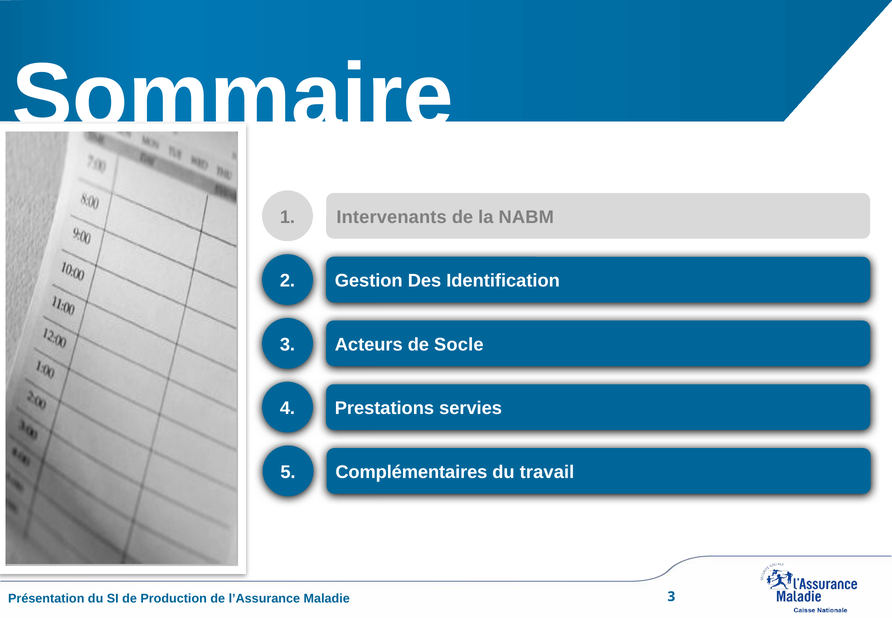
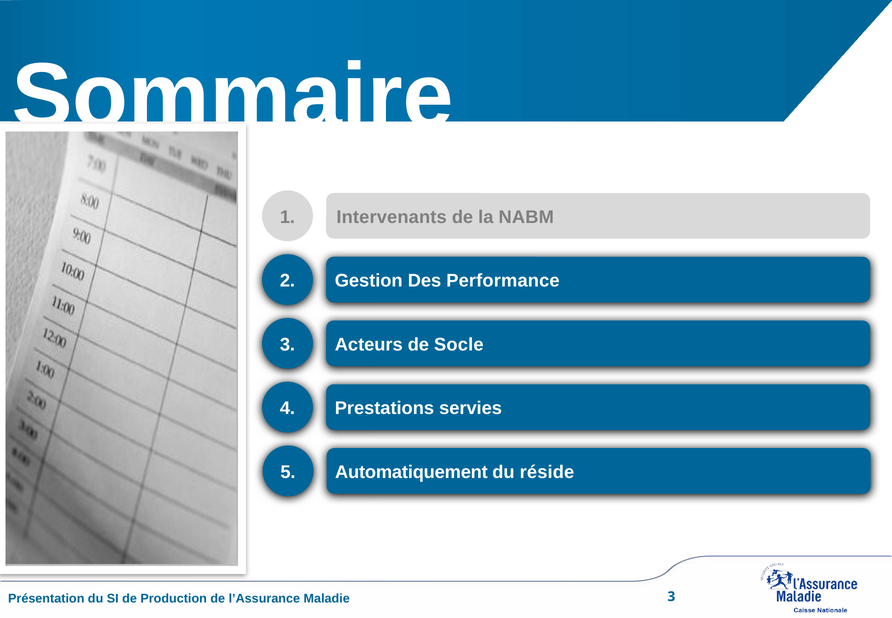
Identification: Identification -> Performance
Complémentaires: Complémentaires -> Automatiquement
travail: travail -> réside
